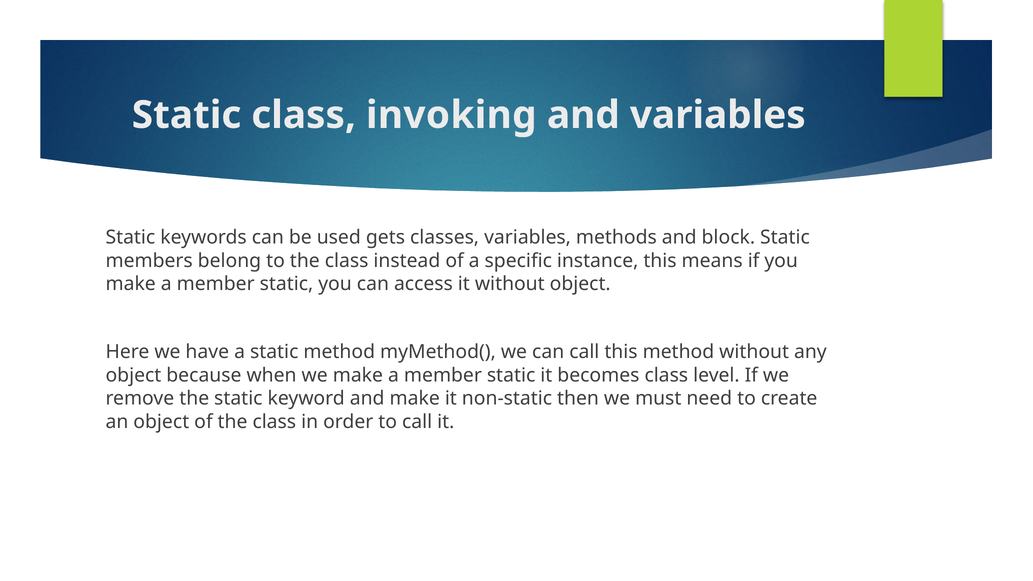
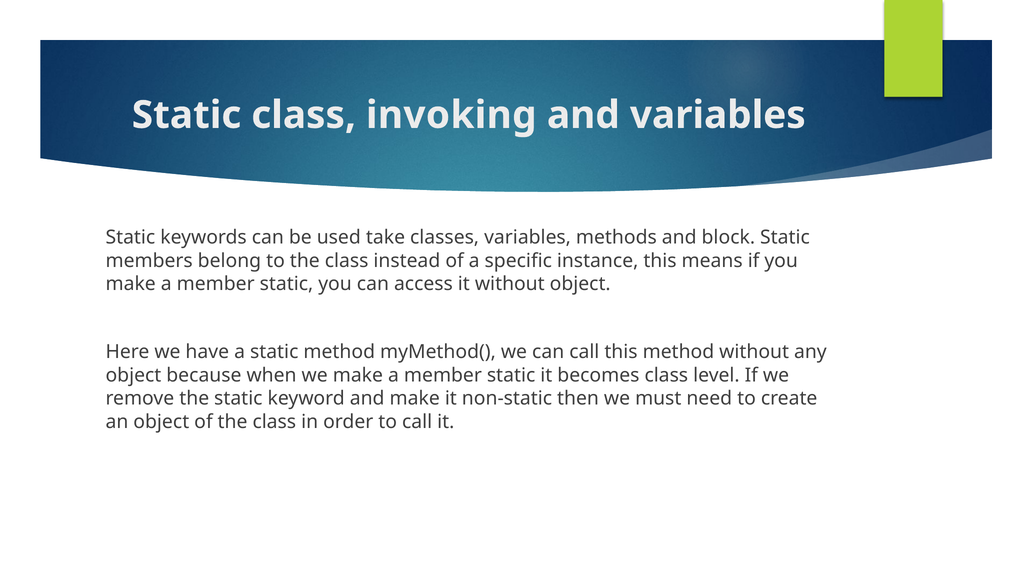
gets: gets -> take
